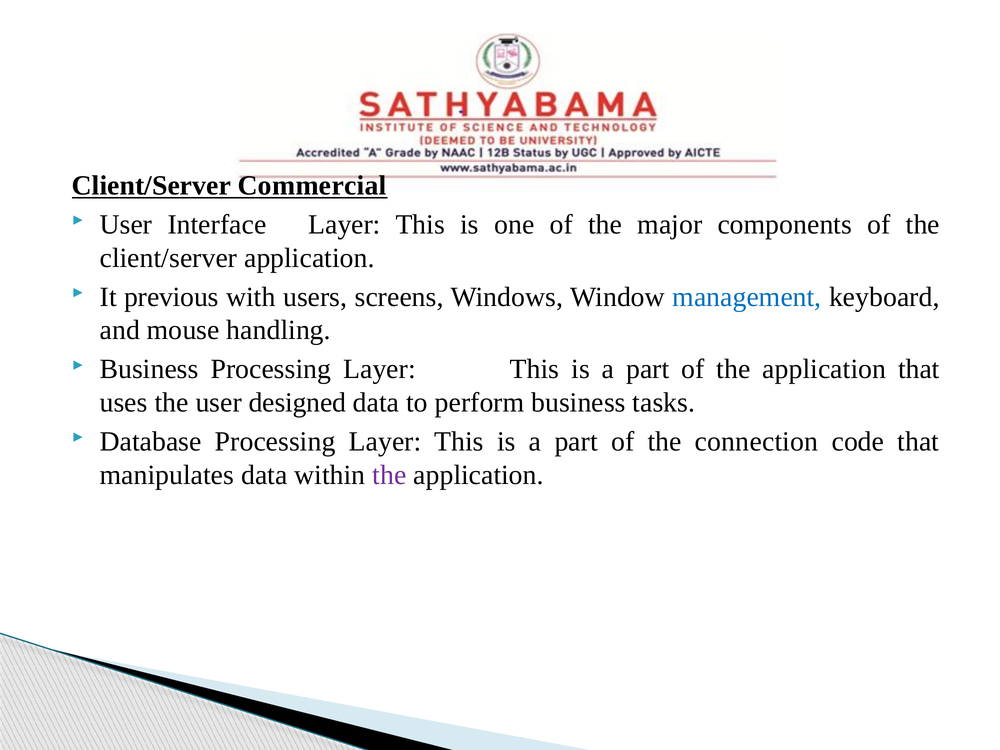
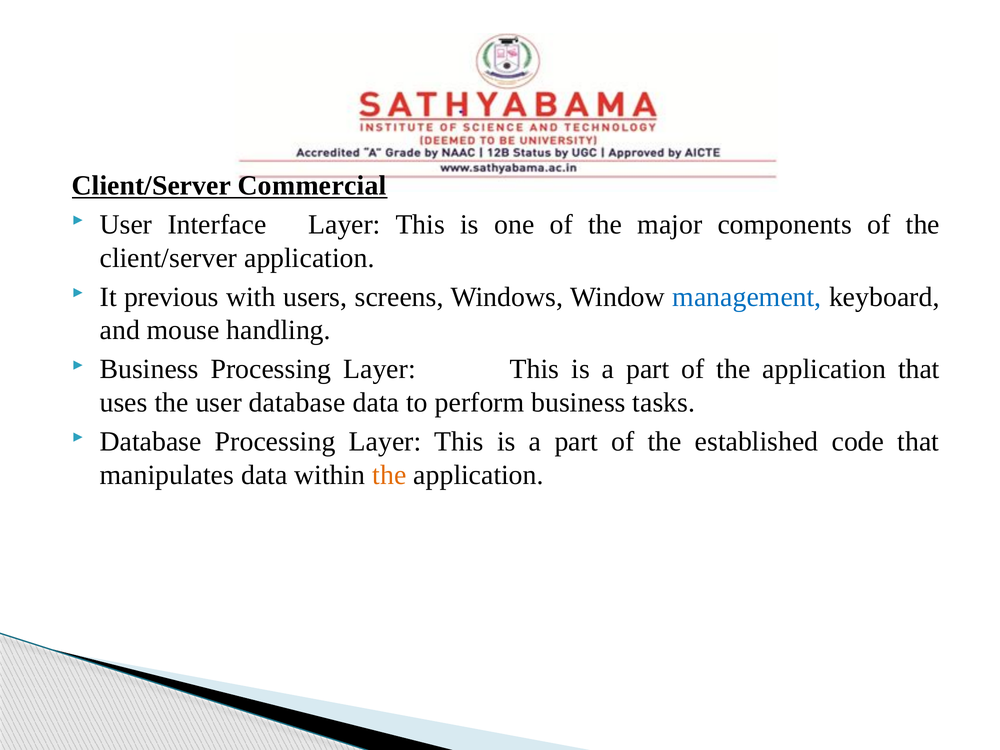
user designed: designed -> database
connection: connection -> established
the at (389, 475) colour: purple -> orange
